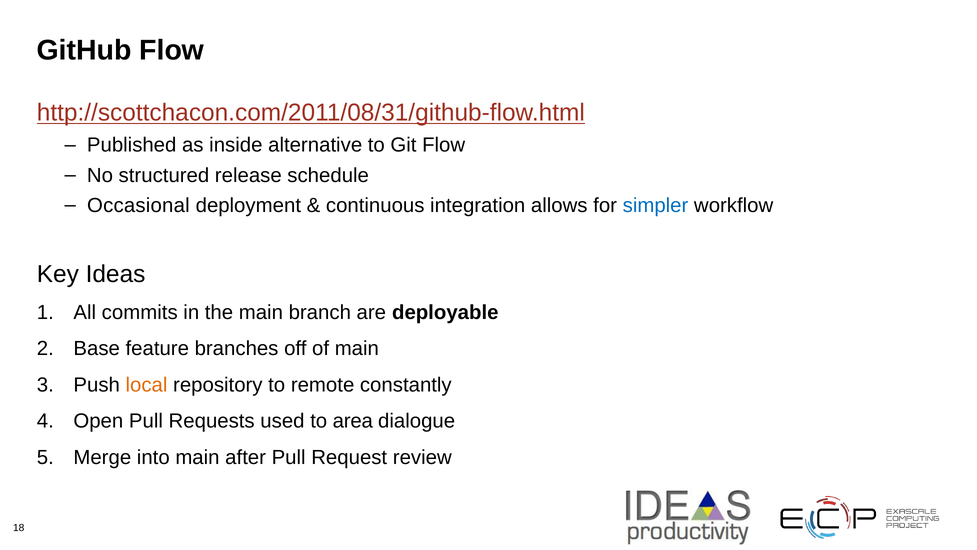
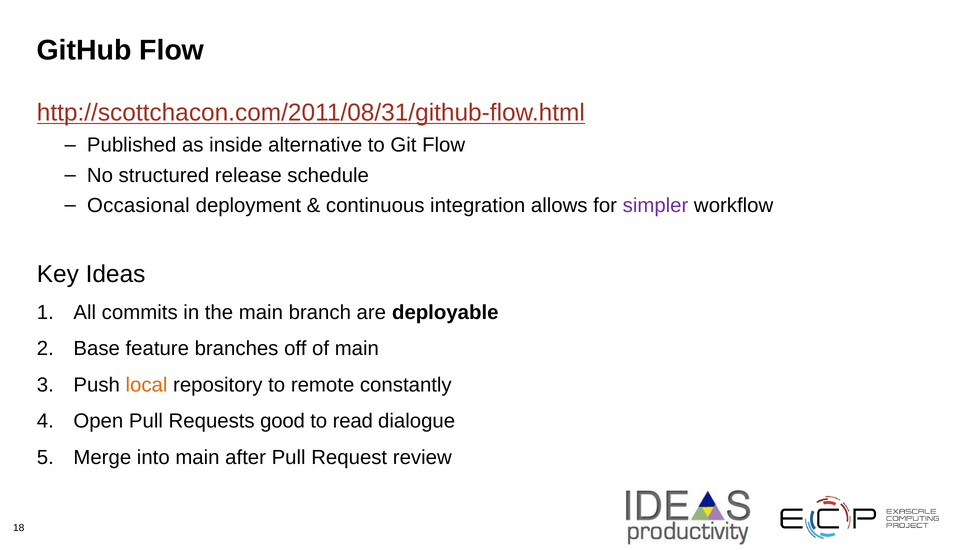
simpler colour: blue -> purple
used: used -> good
area: area -> read
